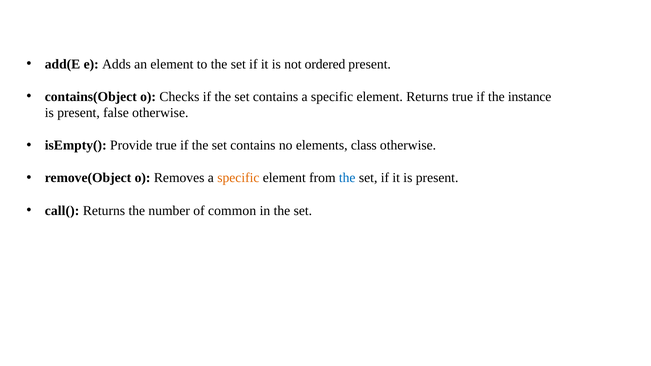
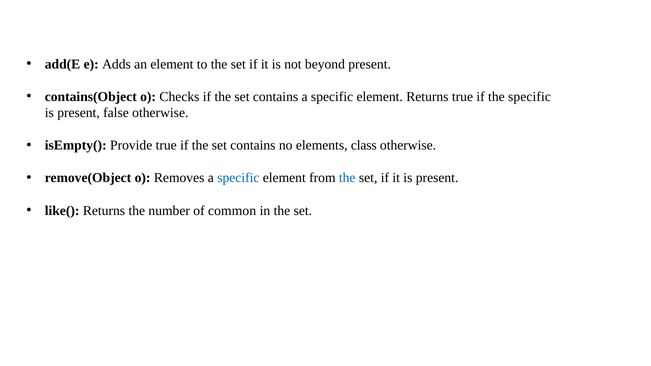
ordered: ordered -> beyond
the instance: instance -> specific
specific at (238, 178) colour: orange -> blue
call(: call( -> like(
